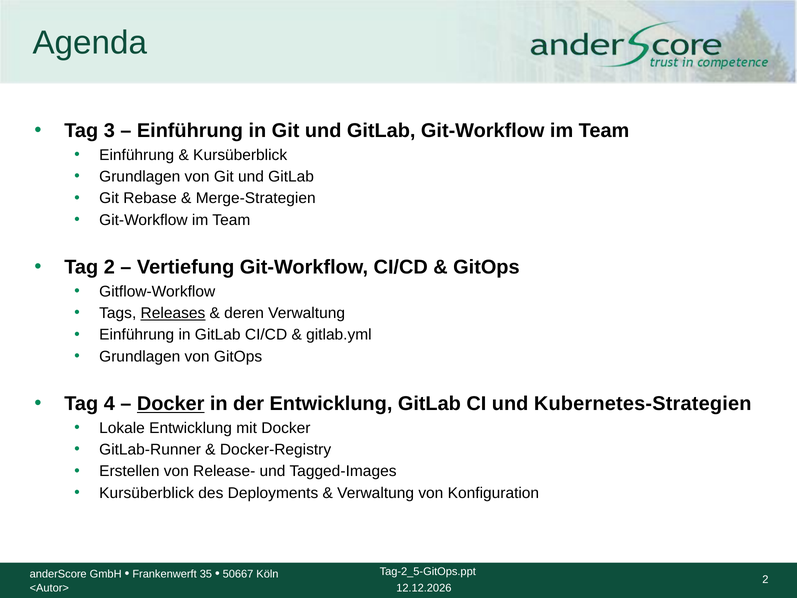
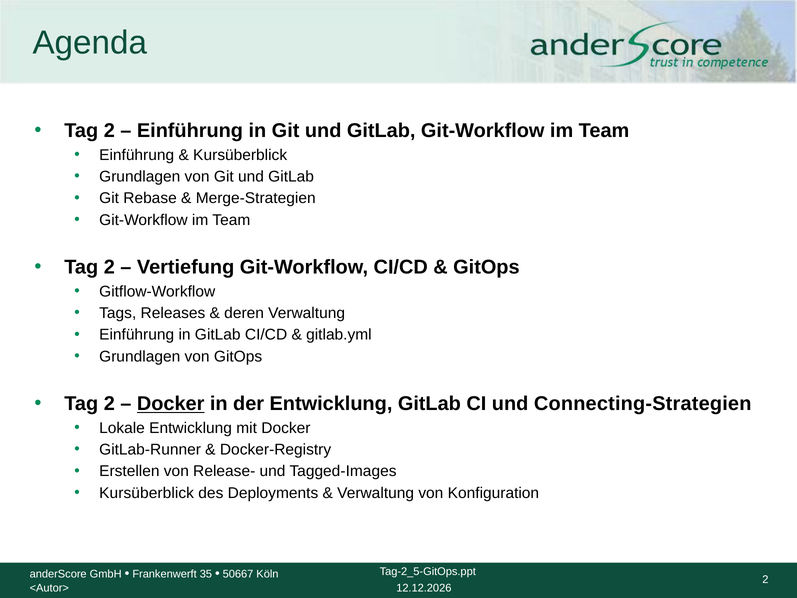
3 at (109, 131): 3 -> 2
Releases underline: present -> none
4 at (109, 404): 4 -> 2
Kubernetes-Strategien: Kubernetes-Strategien -> Connecting-Strategien
